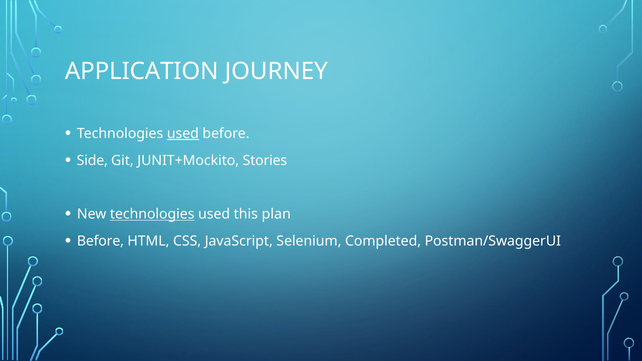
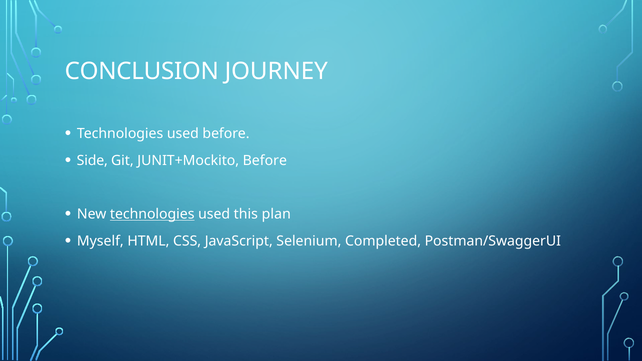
APPLICATION: APPLICATION -> CONCLUSION
used at (183, 134) underline: present -> none
JUNIT+Mockito Stories: Stories -> Before
Before at (100, 241): Before -> Myself
